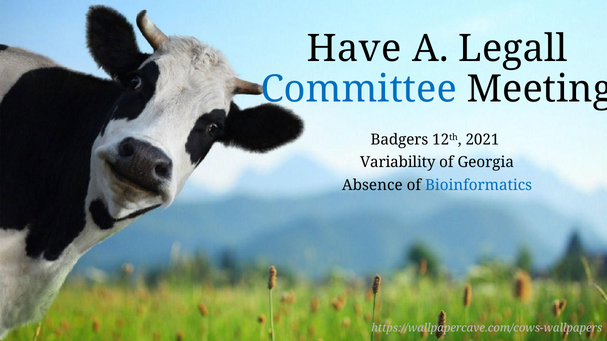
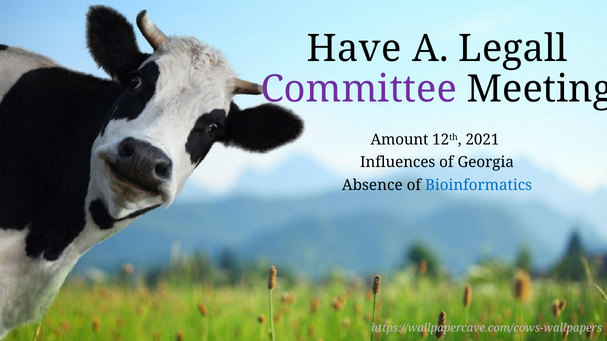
Committee colour: blue -> purple
Badgers: Badgers -> Amount
Variability: Variability -> Influences
